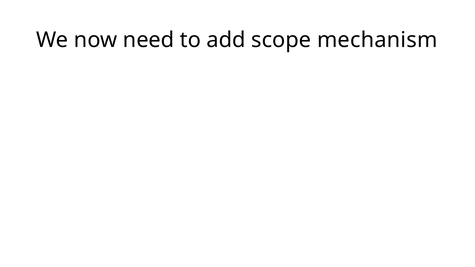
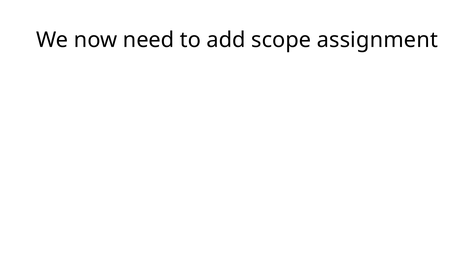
mechanism: mechanism -> assignment
